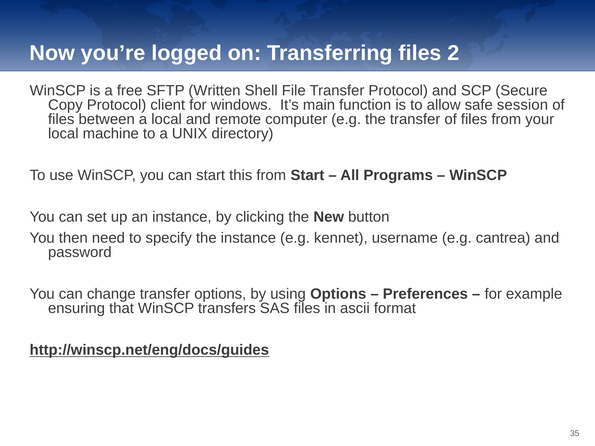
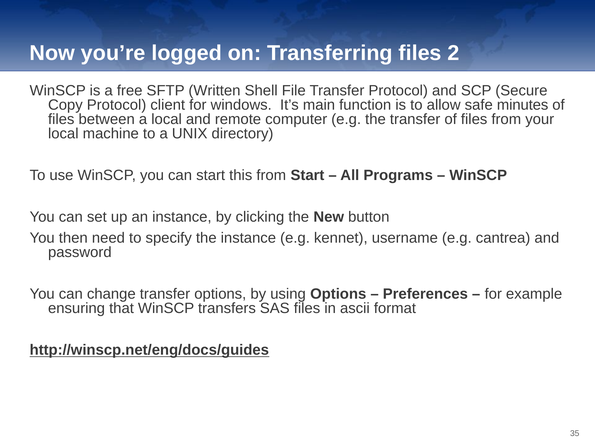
session: session -> minutes
